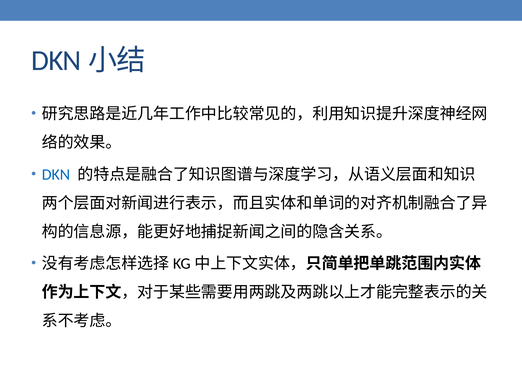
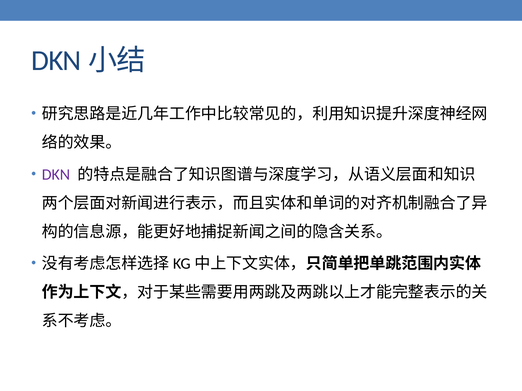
DKN colour: blue -> purple
